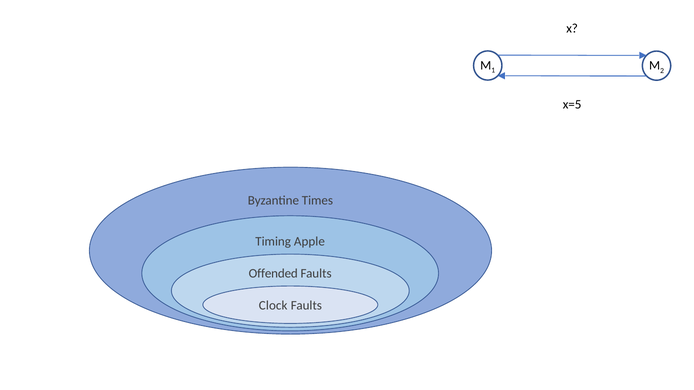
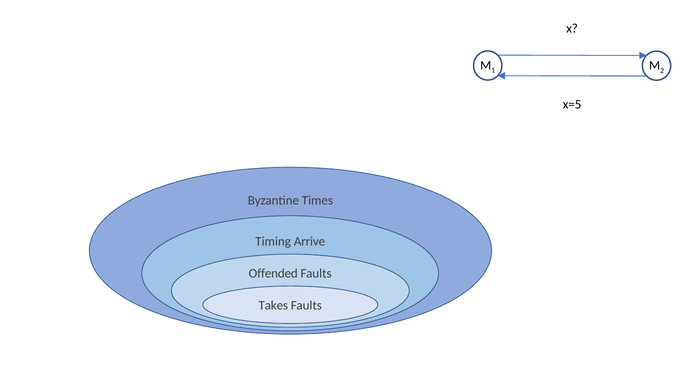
Apple: Apple -> Arrive
Clock: Clock -> Takes
